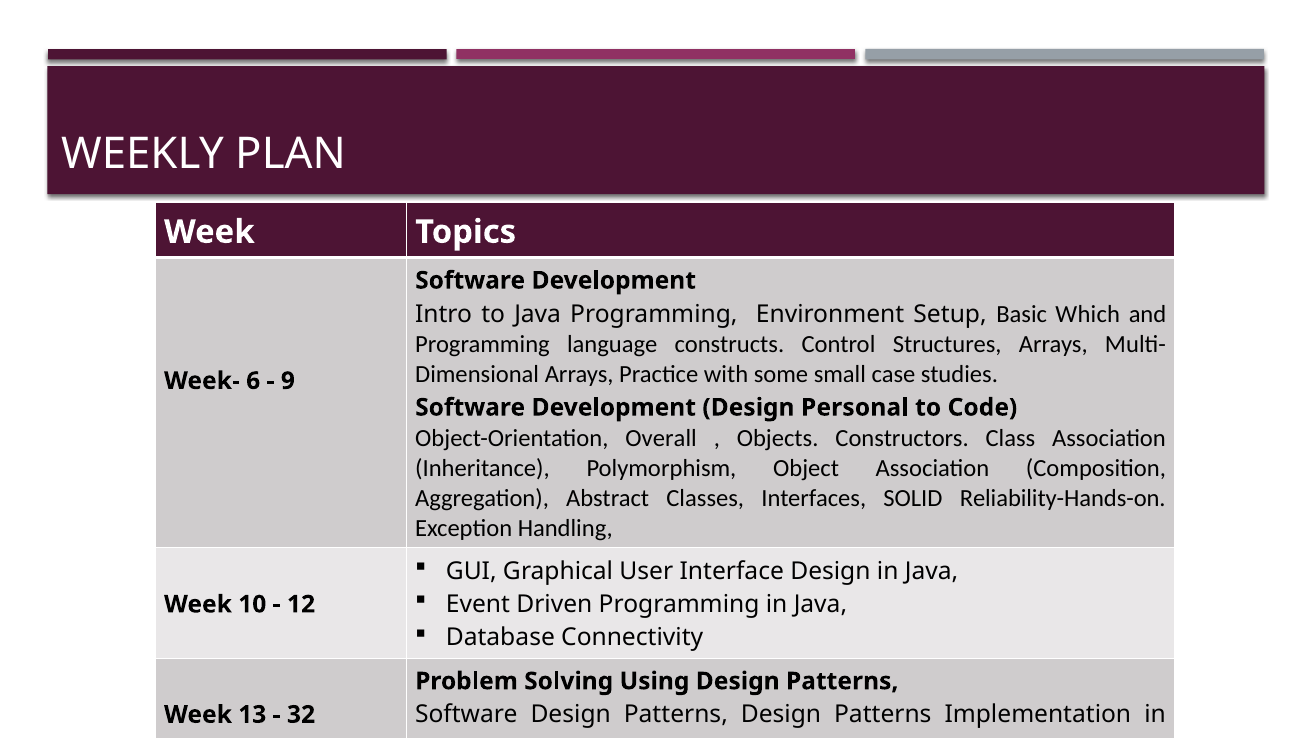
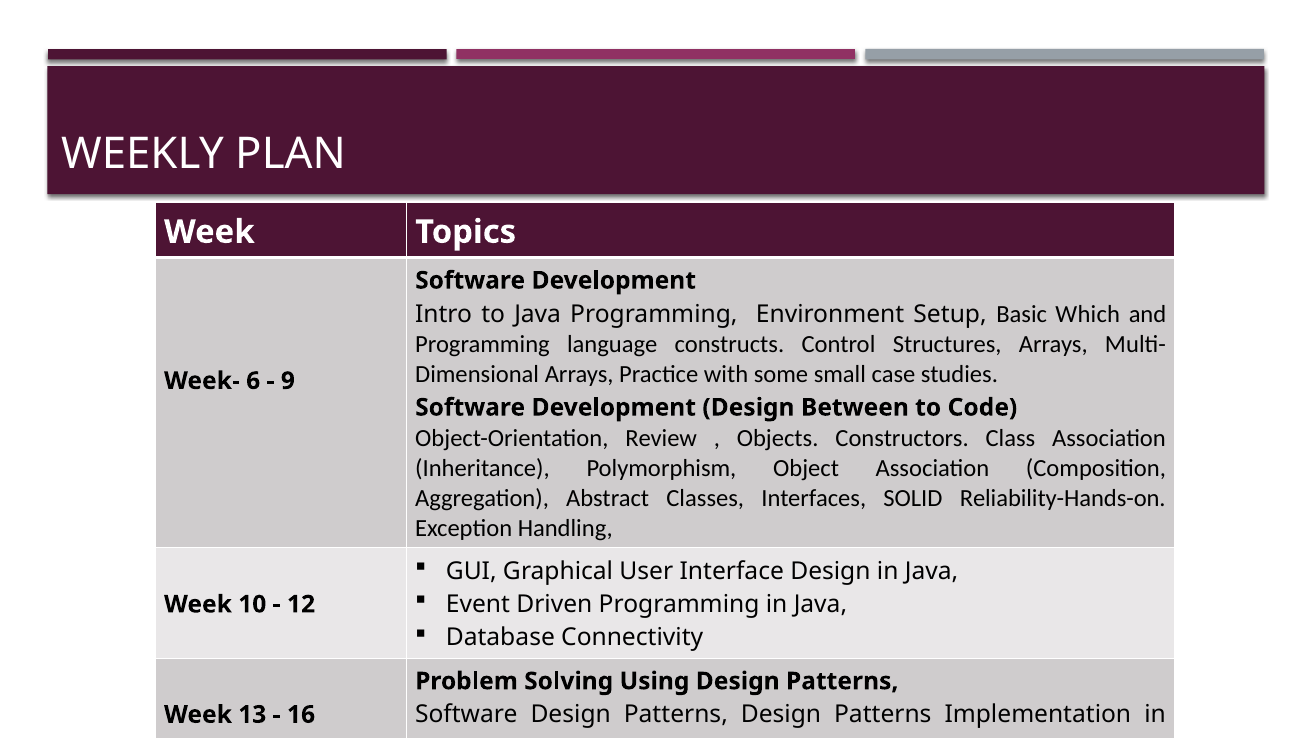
Personal: Personal -> Between
Overall: Overall -> Review
32: 32 -> 16
